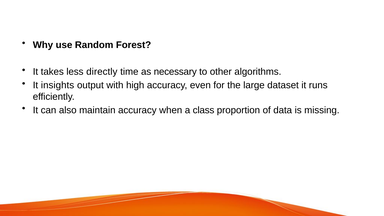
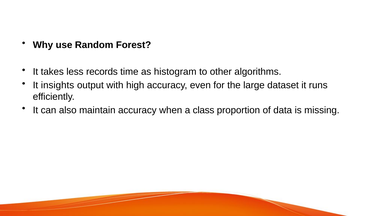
directly: directly -> records
necessary: necessary -> histogram
